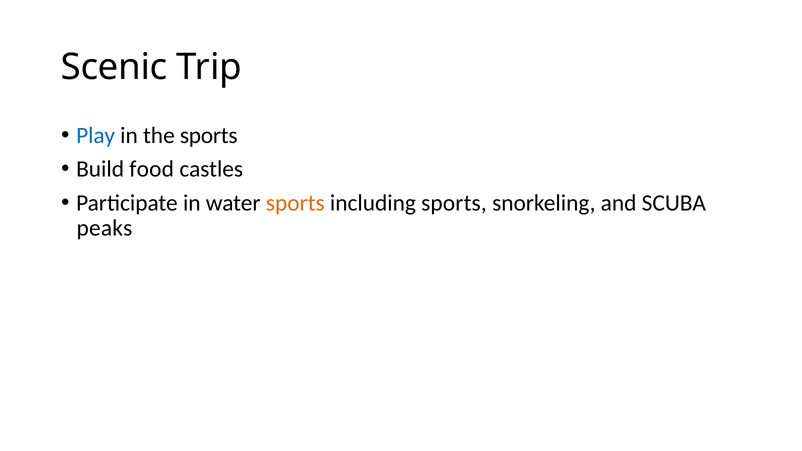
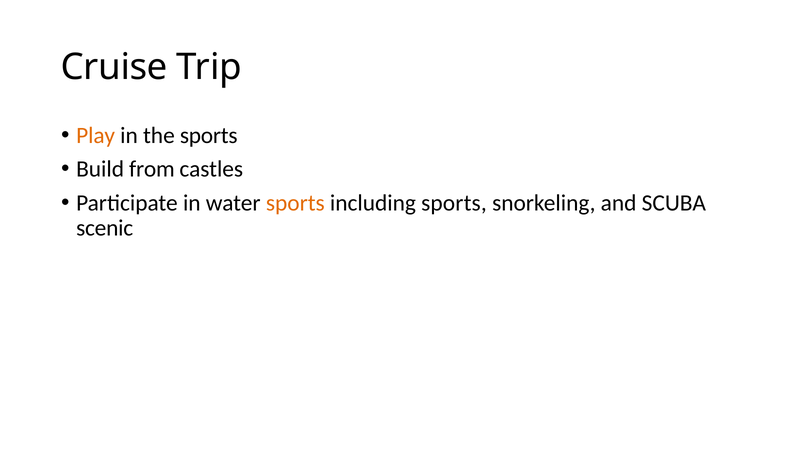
Scenic: Scenic -> Cruise
Play colour: blue -> orange
food: food -> from
peaks: peaks -> scenic
